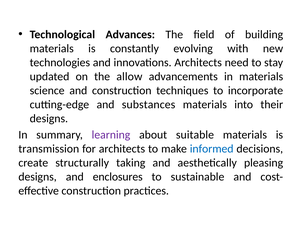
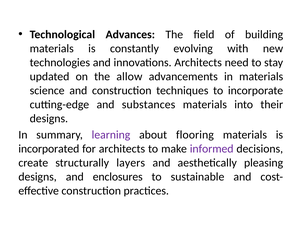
suitable: suitable -> flooring
transmission: transmission -> incorporated
informed colour: blue -> purple
taking: taking -> layers
